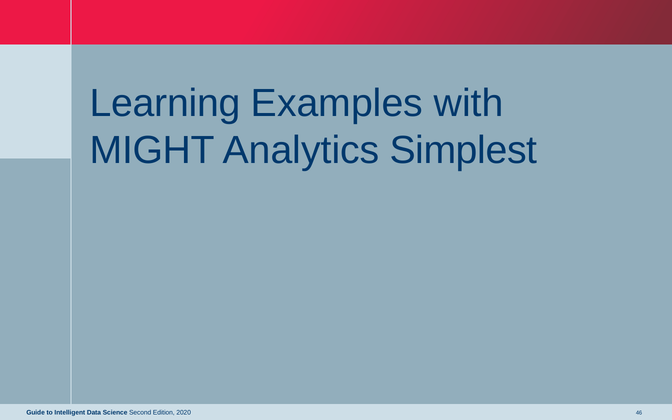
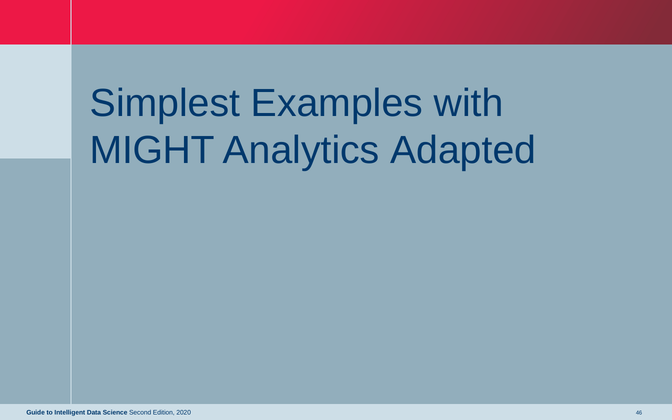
Learning: Learning -> Simplest
Simplest: Simplest -> Adapted
